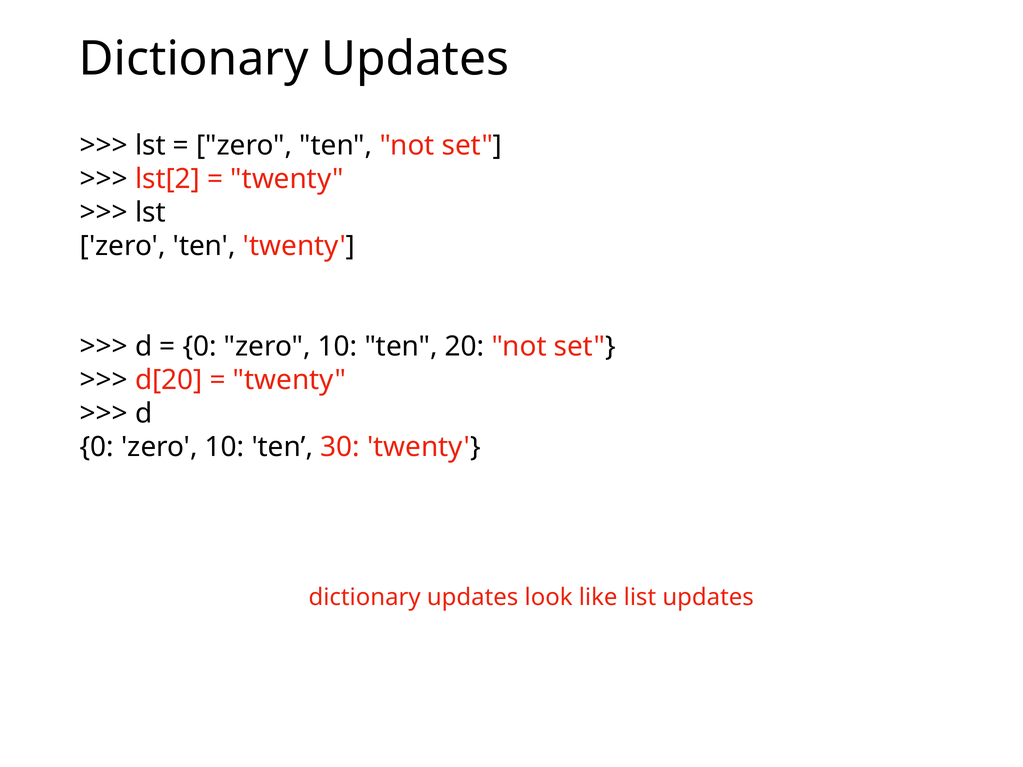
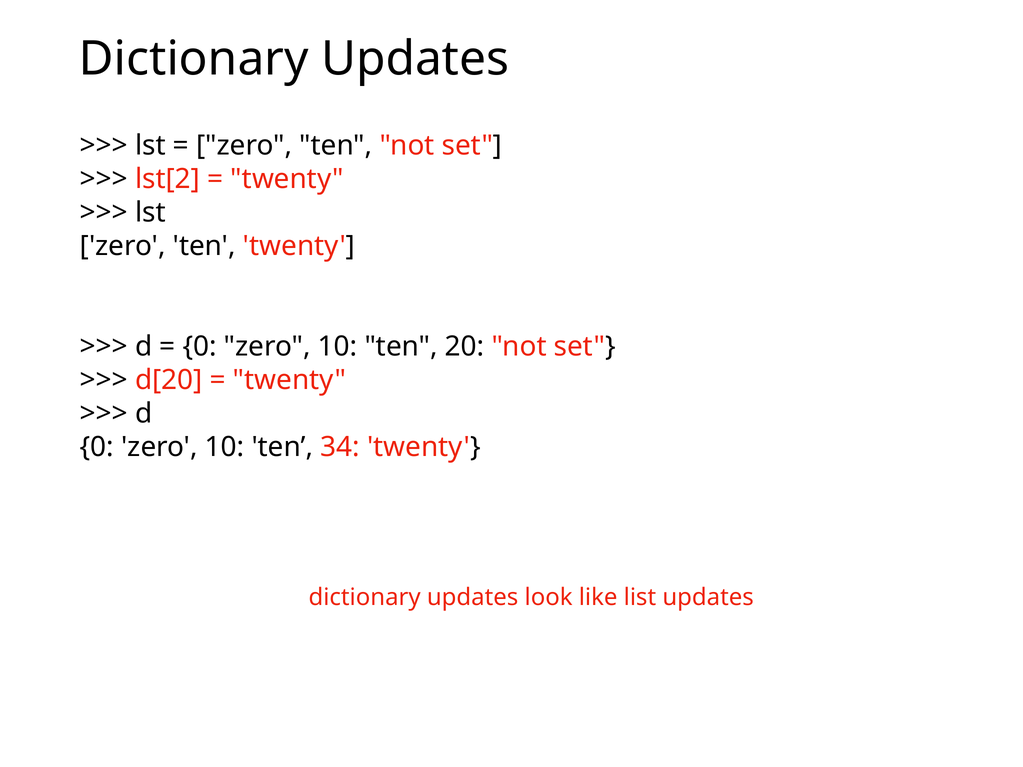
30: 30 -> 34
